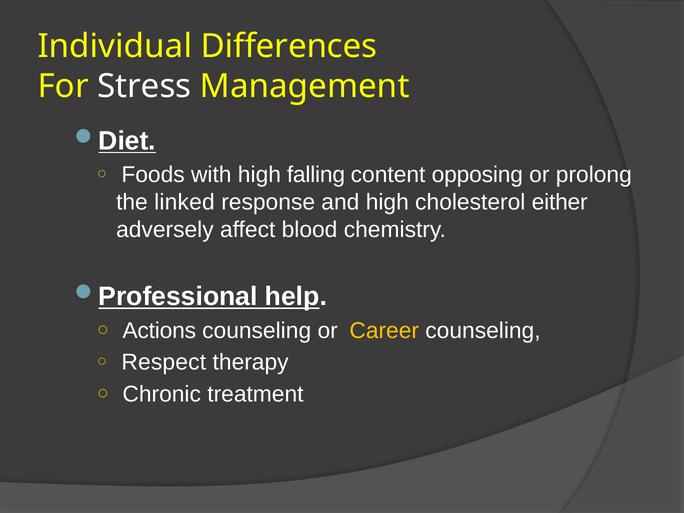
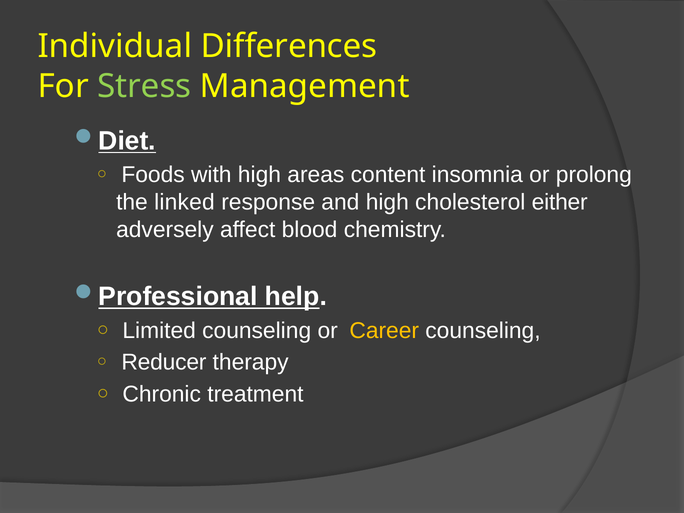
Stress colour: white -> light green
falling: falling -> areas
opposing: opposing -> insomnia
Actions: Actions -> Limited
Respect: Respect -> Reducer
